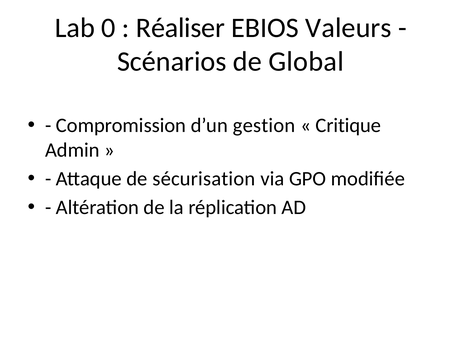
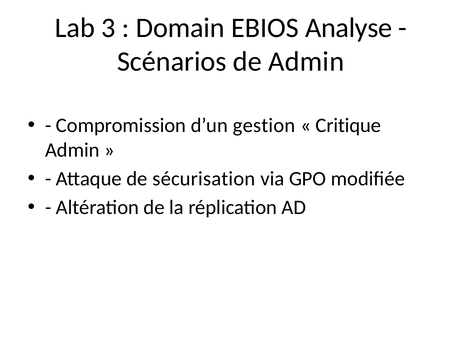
0: 0 -> 3
Réaliser: Réaliser -> Domain
Valeurs: Valeurs -> Analyse
de Global: Global -> Admin
